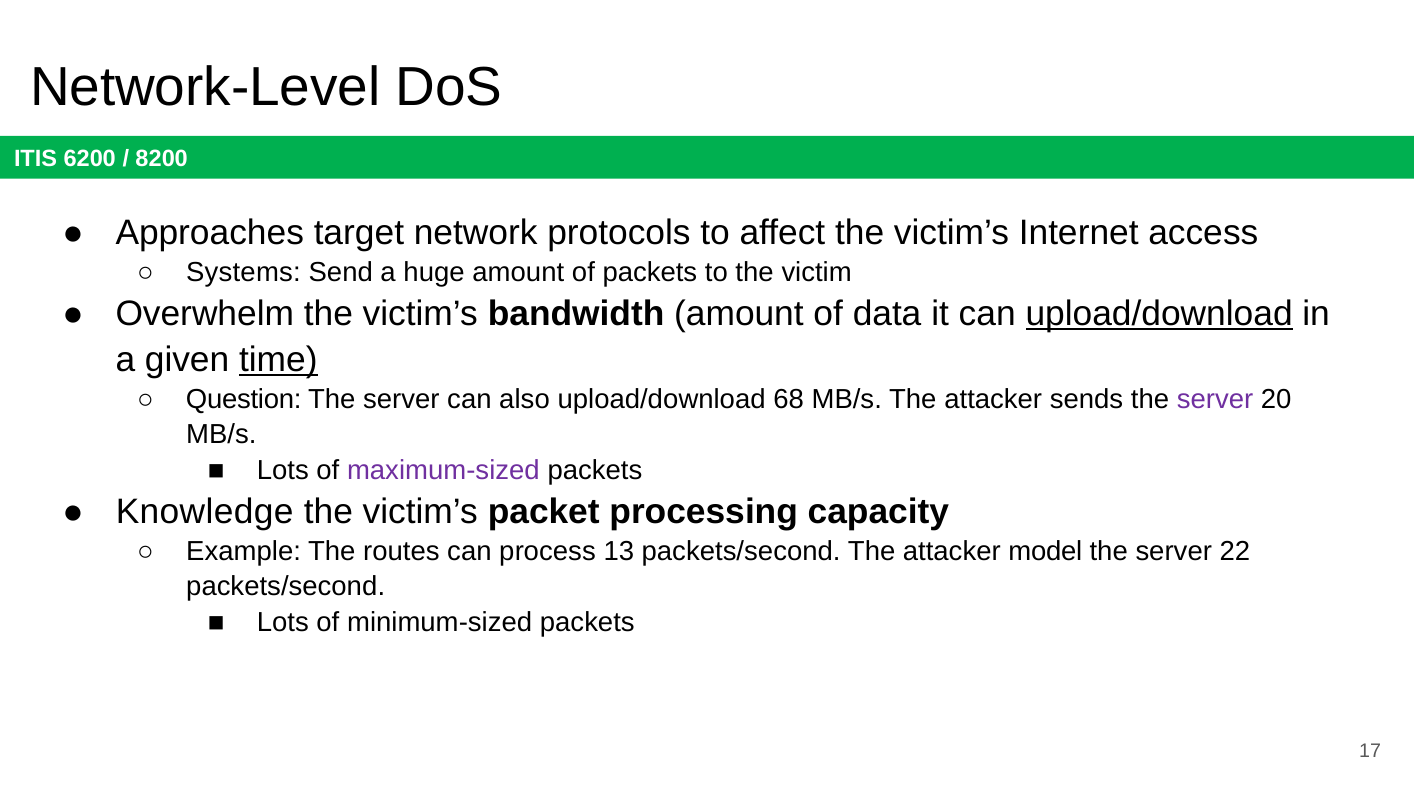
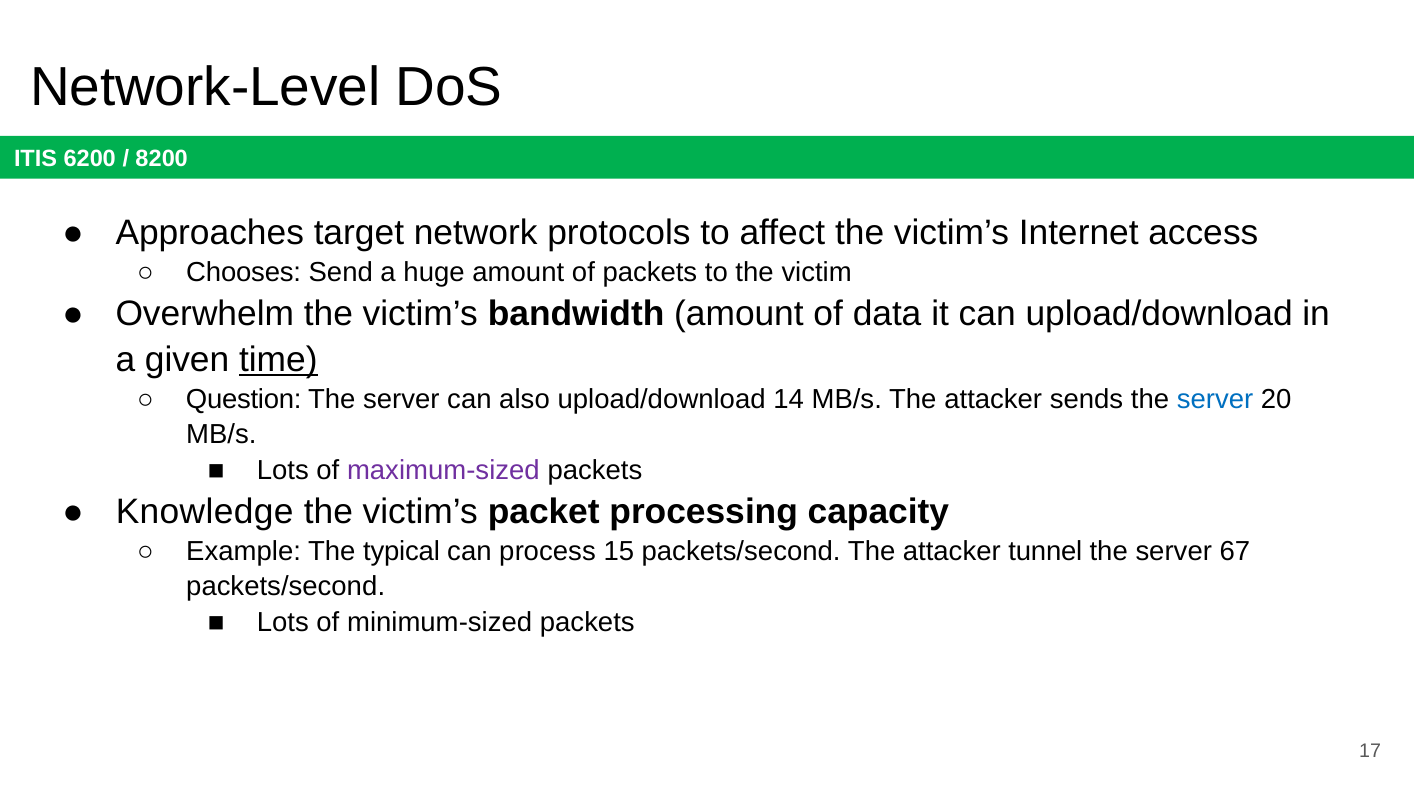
Systems: Systems -> Chooses
upload/download at (1159, 314) underline: present -> none
68: 68 -> 14
server at (1215, 399) colour: purple -> blue
routes: routes -> typical
13: 13 -> 15
model: model -> tunnel
22: 22 -> 67
